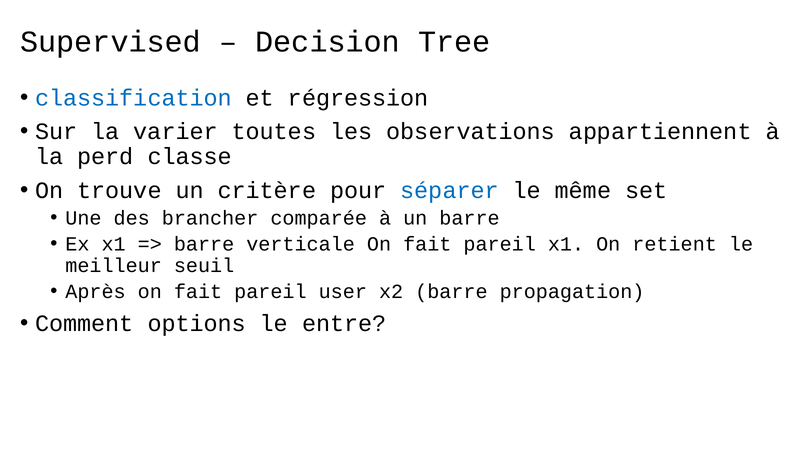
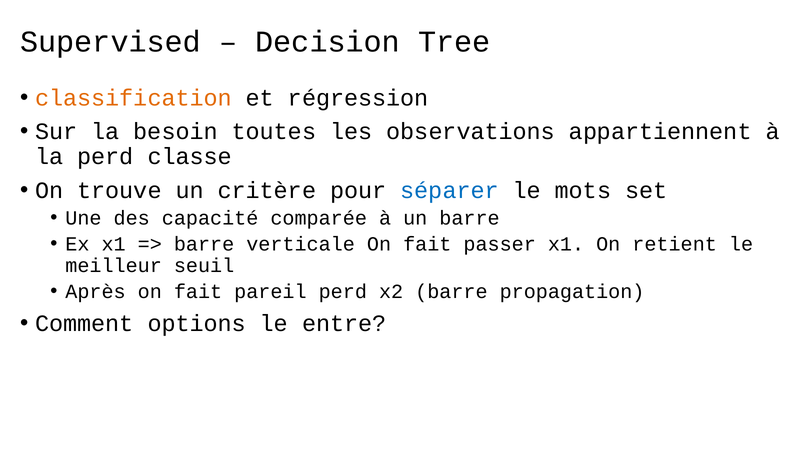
classification colour: blue -> orange
varier: varier -> besoin
même: même -> mots
brancher: brancher -> capacité
verticale On fait pareil: pareil -> passer
pareil user: user -> perd
